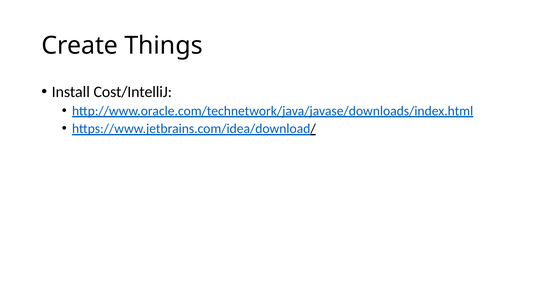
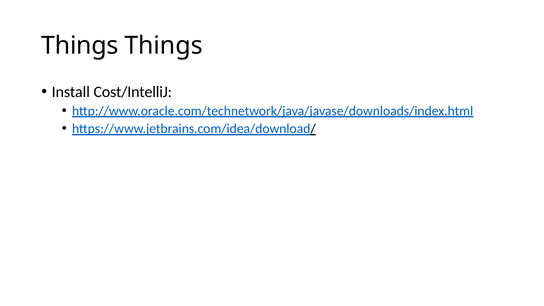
Create at (80, 46): Create -> Things
